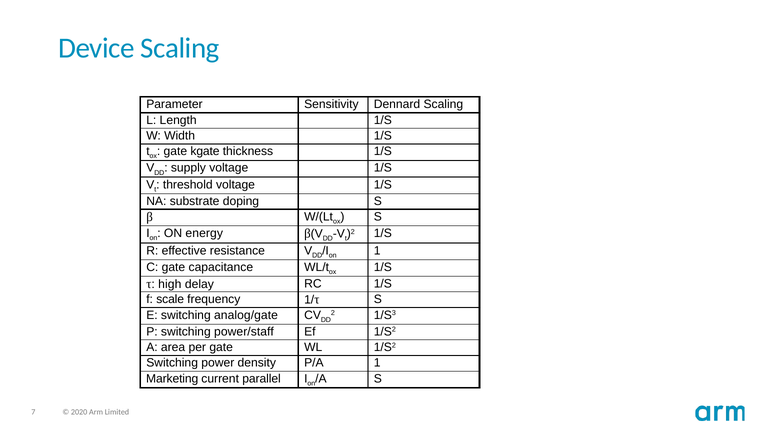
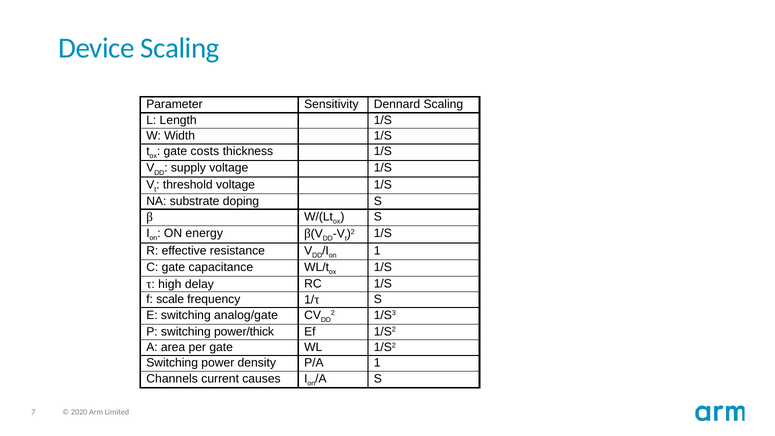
kgate: kgate -> costs
power/staff: power/staff -> power/thick
Marketing: Marketing -> Channels
parallel: parallel -> causes
